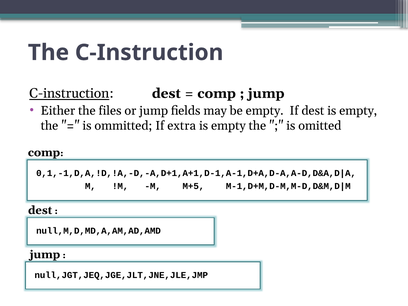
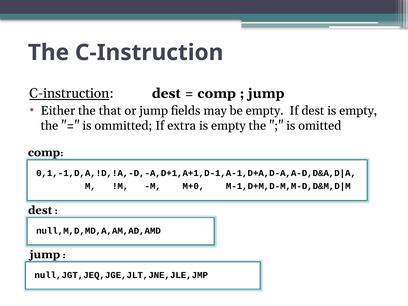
files: files -> that
M+5: M+5 -> M+0
